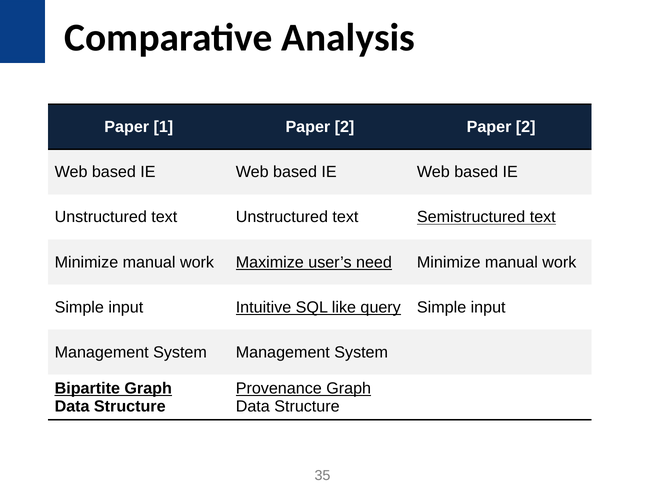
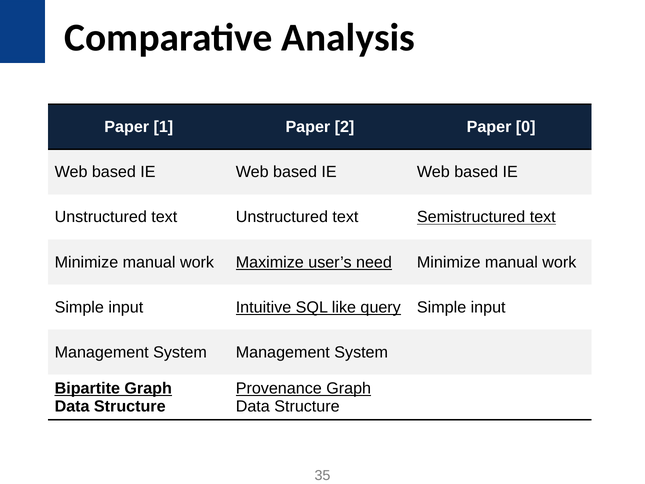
2 Paper 2: 2 -> 0
